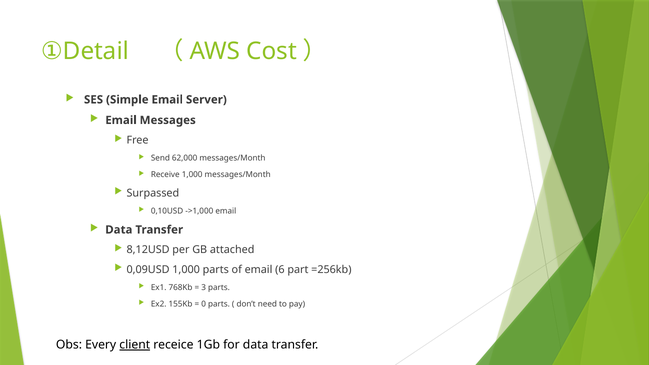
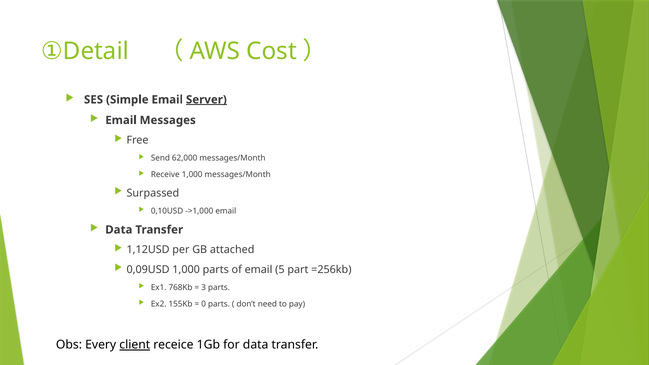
Server underline: none -> present
8,12USD: 8,12USD -> 1,12USD
6: 6 -> 5
